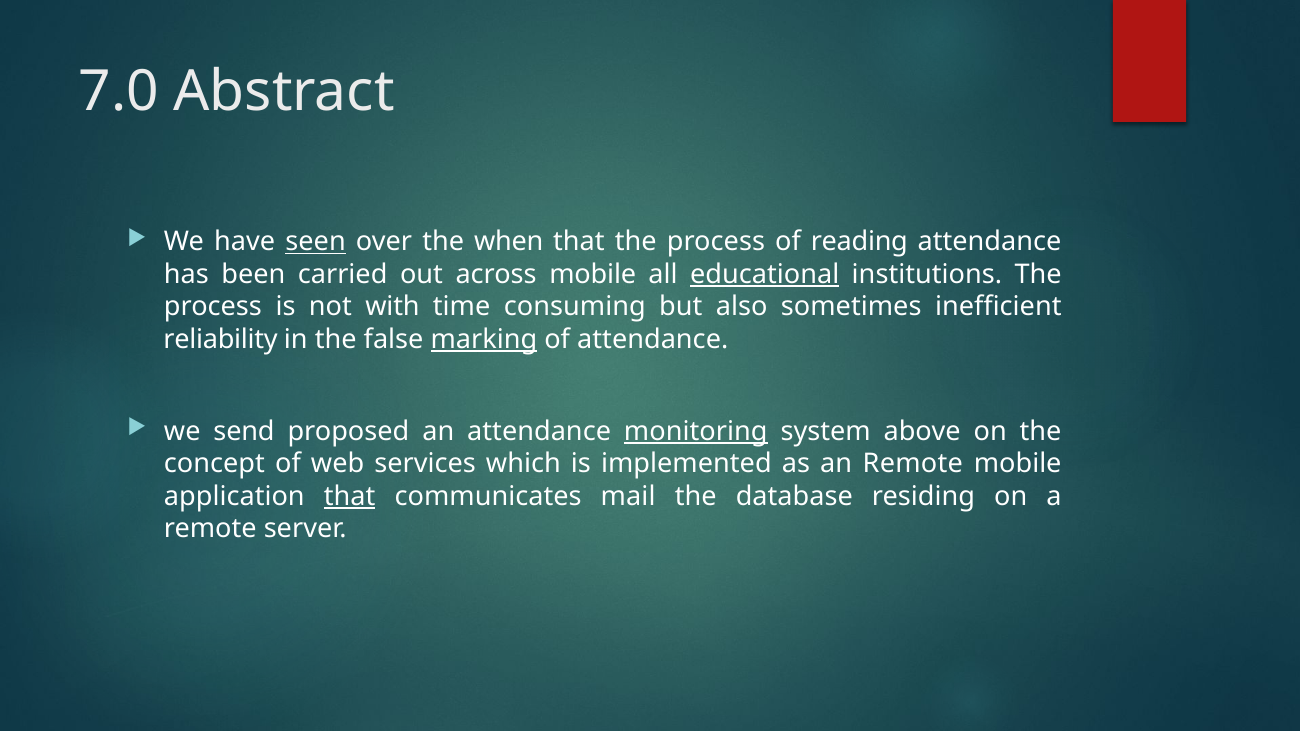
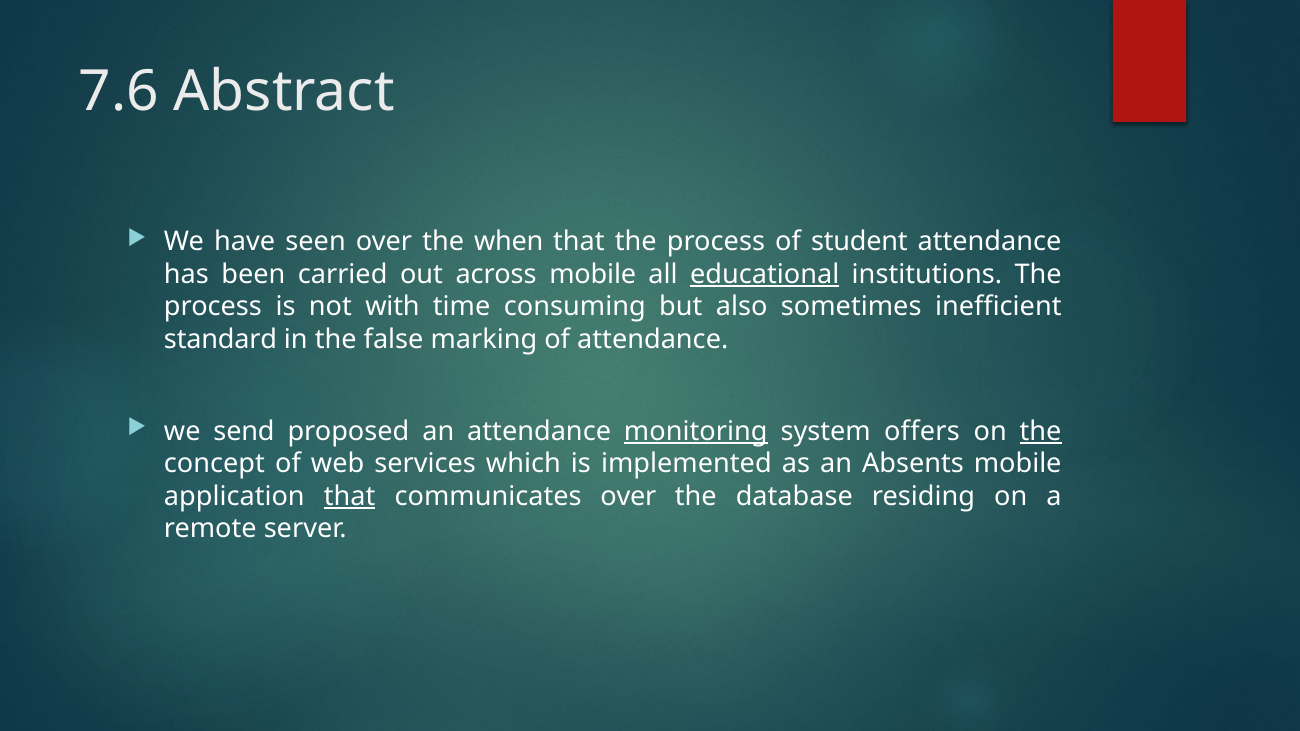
7.0: 7.0 -> 7.6
seen underline: present -> none
reading: reading -> student
reliability: reliability -> standard
marking underline: present -> none
above: above -> offers
the at (1041, 432) underline: none -> present
an Remote: Remote -> Absents
communicates mail: mail -> over
